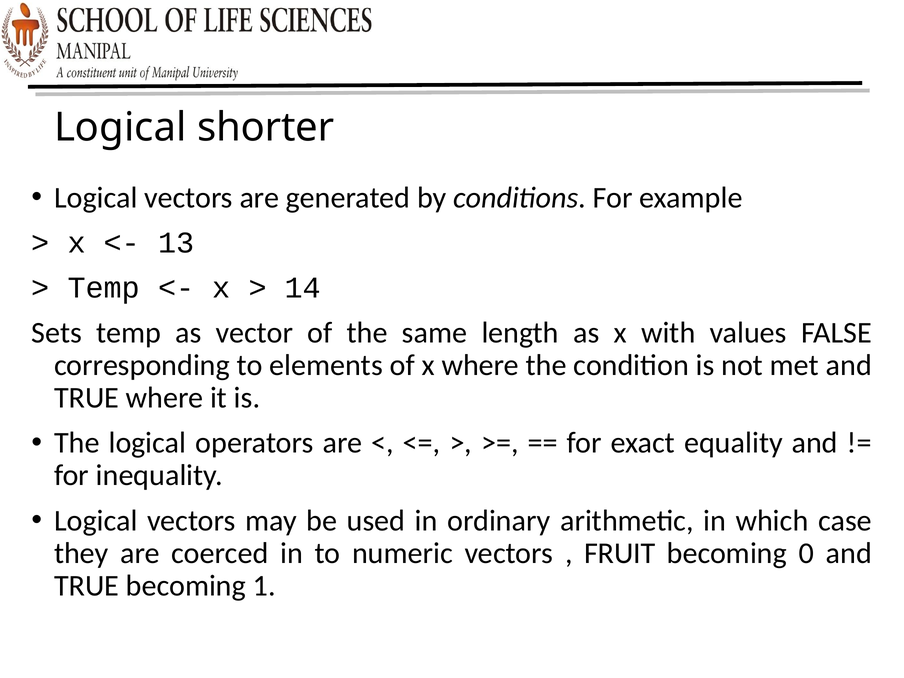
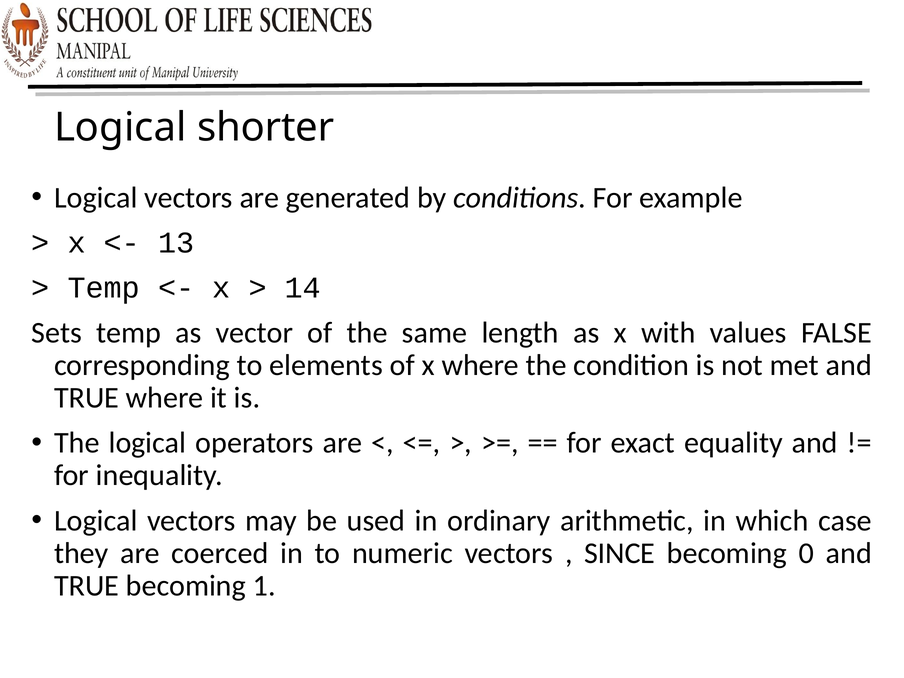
FRUIT: FRUIT -> SINCE
